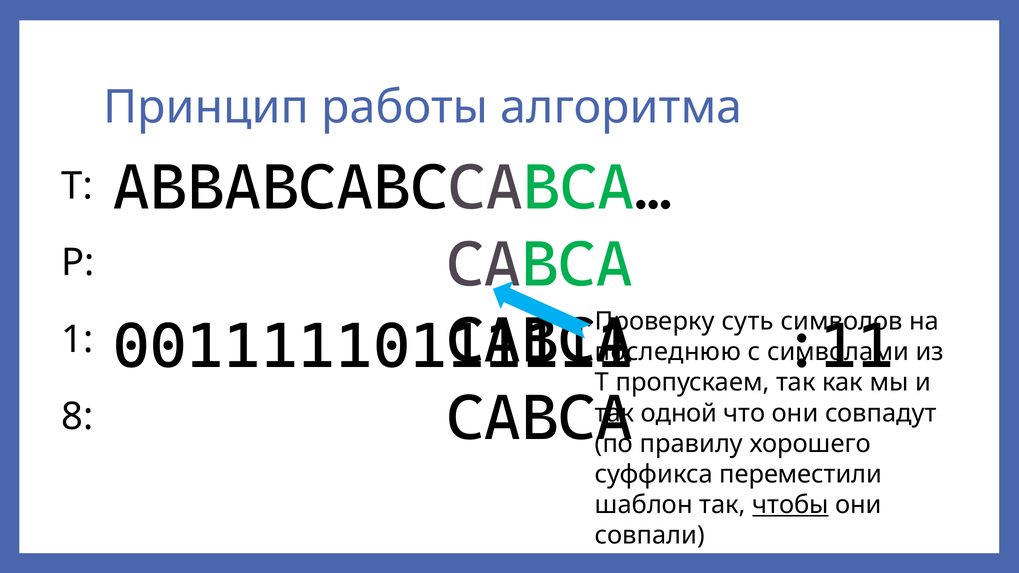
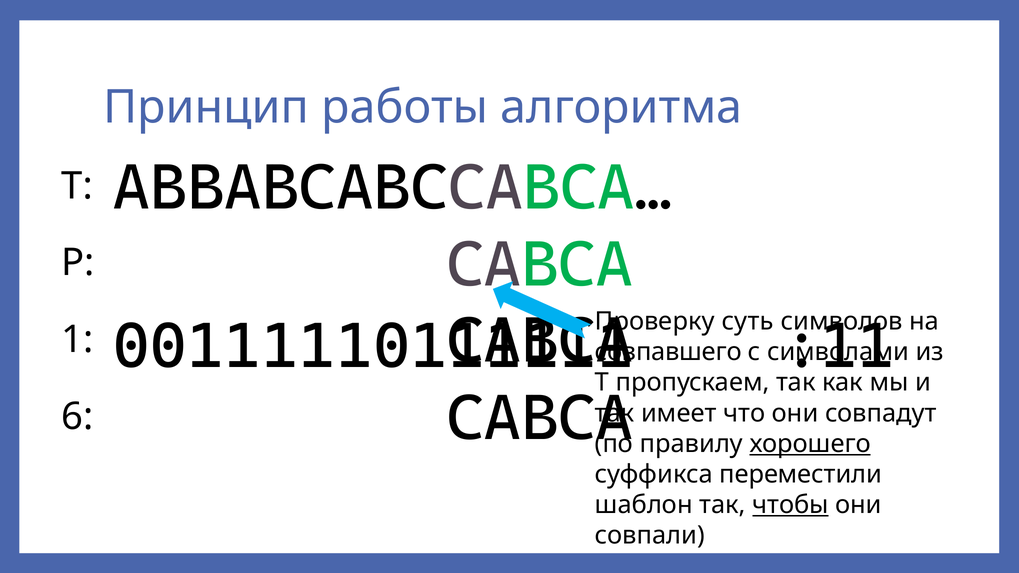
последнюю: последнюю -> совпавшего
8: 8 -> 6
одной: одной -> имеет
хорошего underline: none -> present
